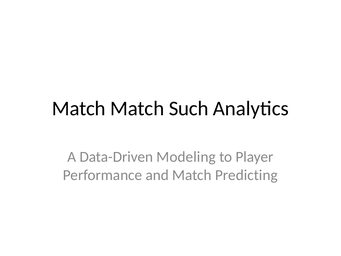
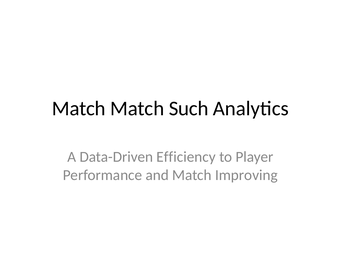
Modeling: Modeling -> Efficiency
Predicting: Predicting -> Improving
